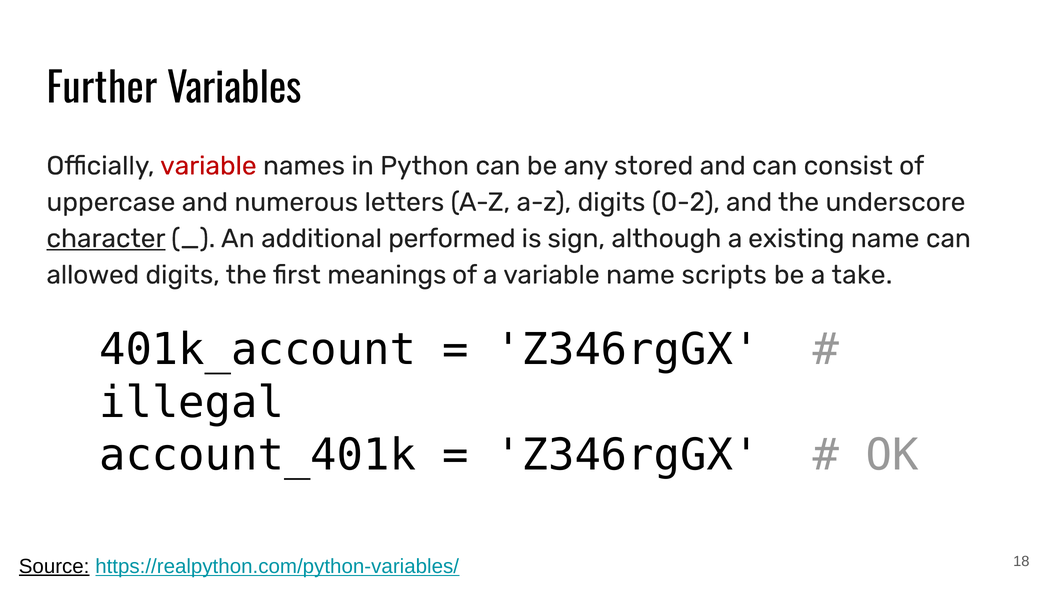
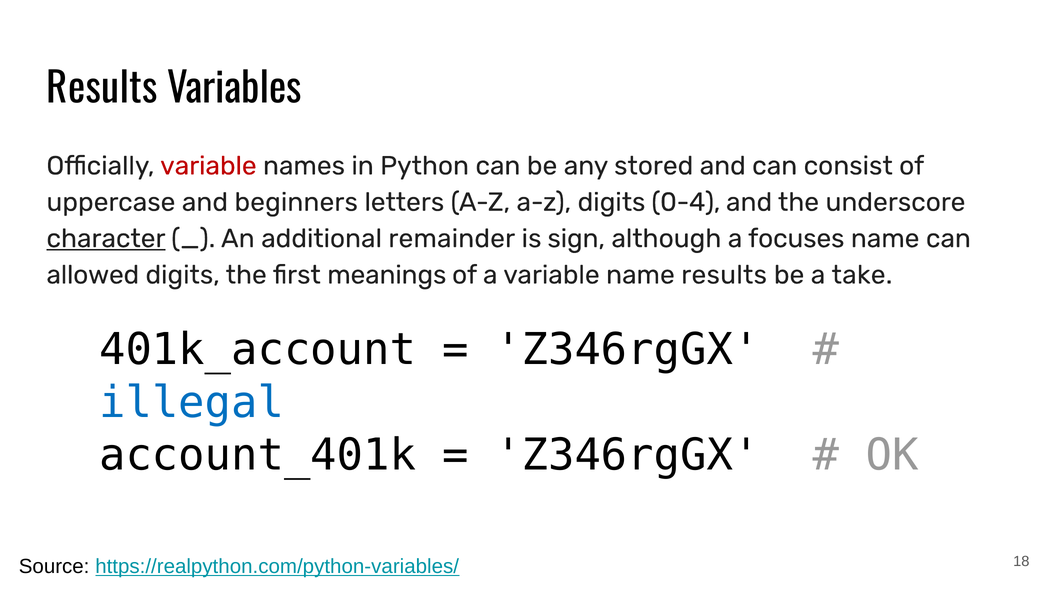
Further at (102, 89): Further -> Results
numerous: numerous -> beginners
0-2: 0-2 -> 0-4
performed: performed -> remainder
existing: existing -> focuses
name scripts: scripts -> results
illegal colour: black -> blue
Source underline: present -> none
